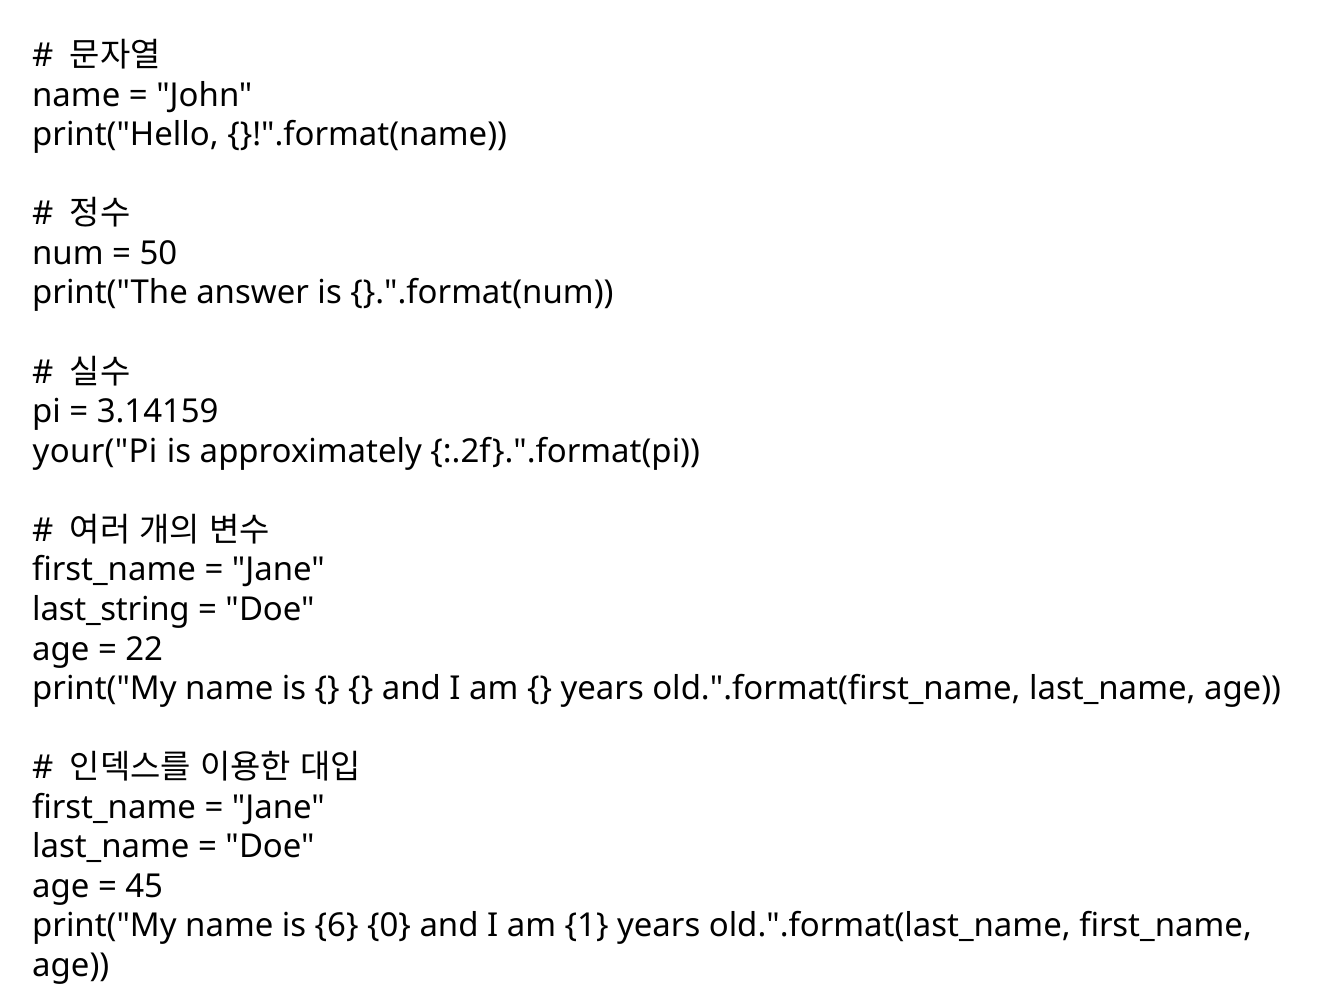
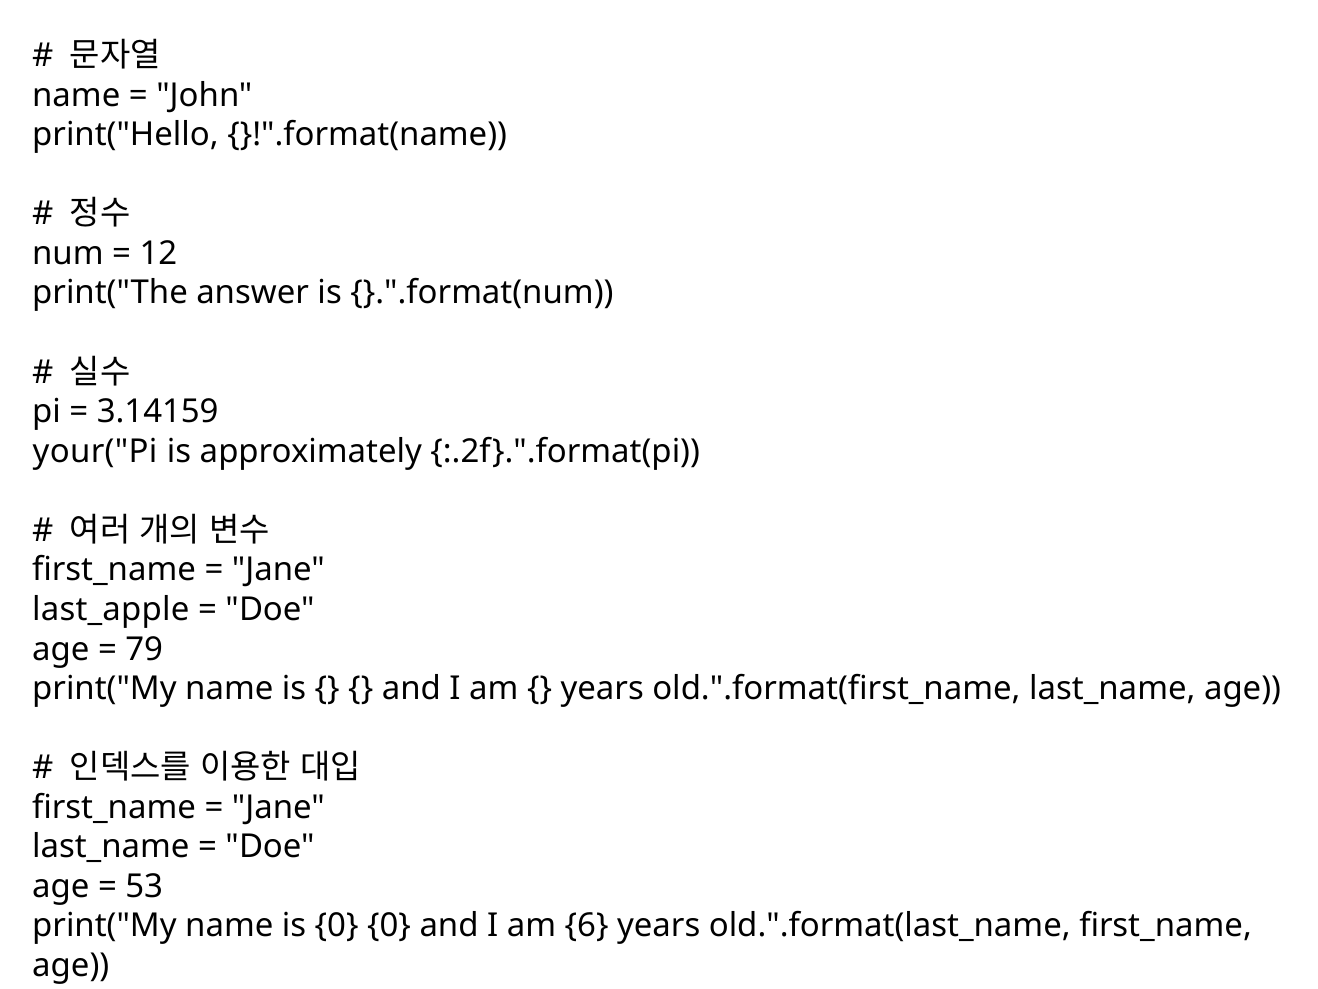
50: 50 -> 12
last_string: last_string -> last_apple
22: 22 -> 79
45: 45 -> 53
is 6: 6 -> 0
1: 1 -> 6
